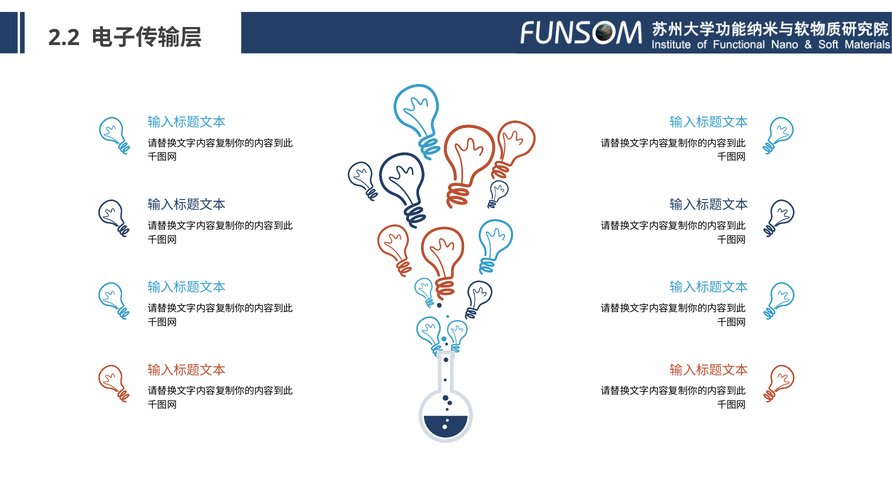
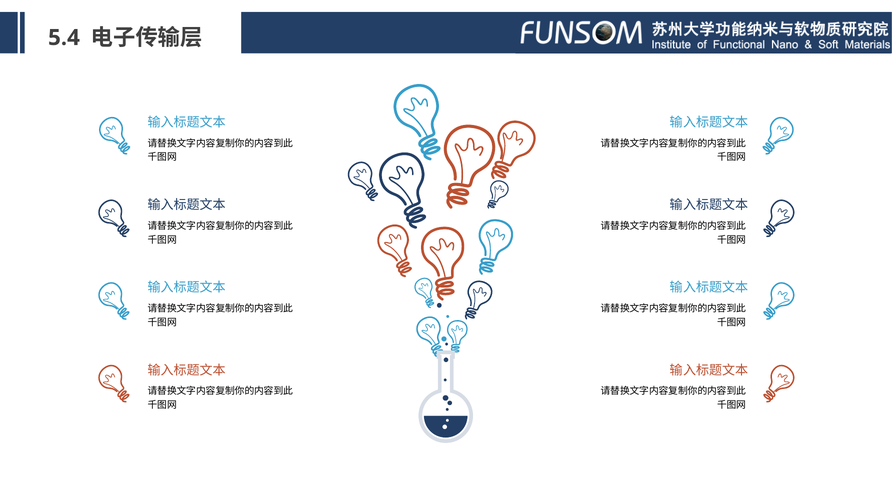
2.2: 2.2 -> 5.4
